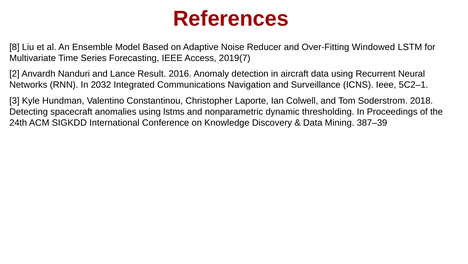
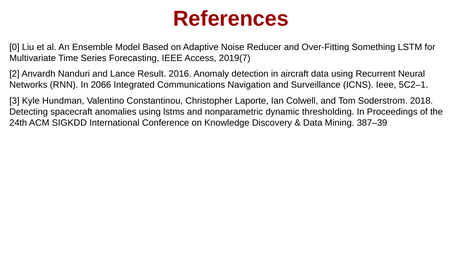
8: 8 -> 0
Windowed: Windowed -> Something
2032: 2032 -> 2066
